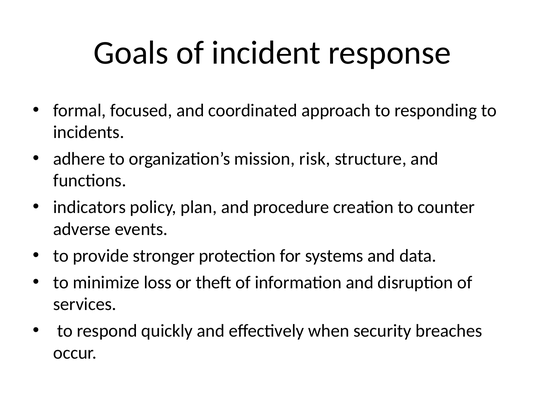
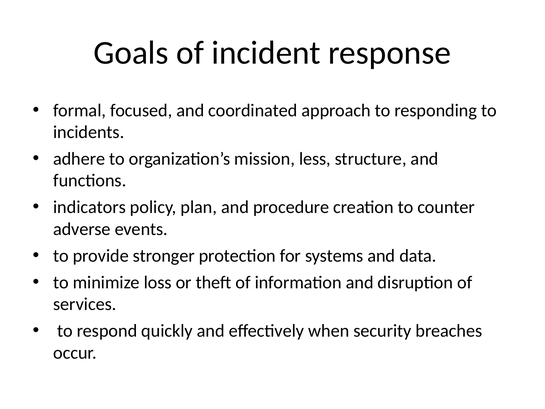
risk: risk -> less
